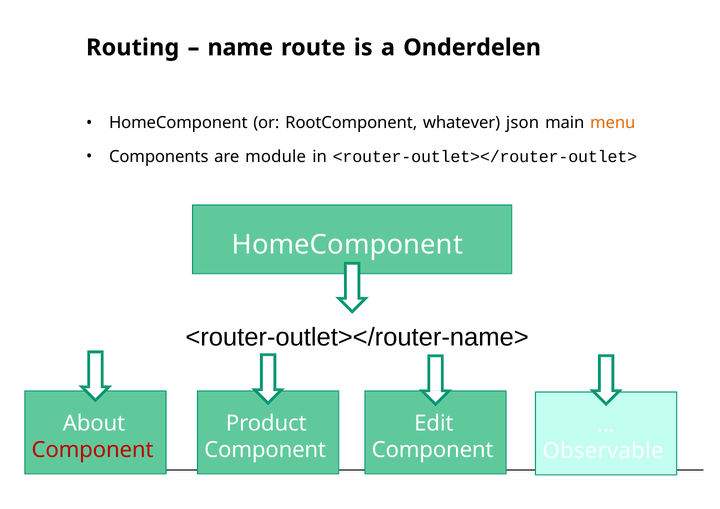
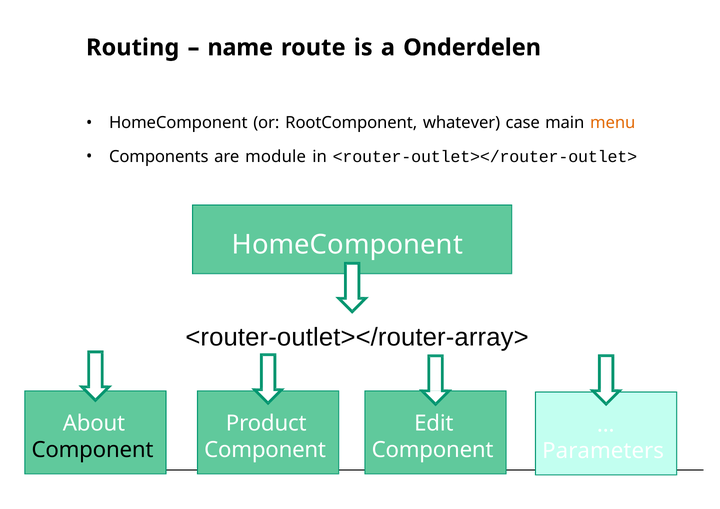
json: json -> case
<router-outlet></router-name>: <router-outlet></router-name> -> <router-outlet></router-array>
Component at (93, 450) colour: red -> black
Observable: Observable -> Parameters
